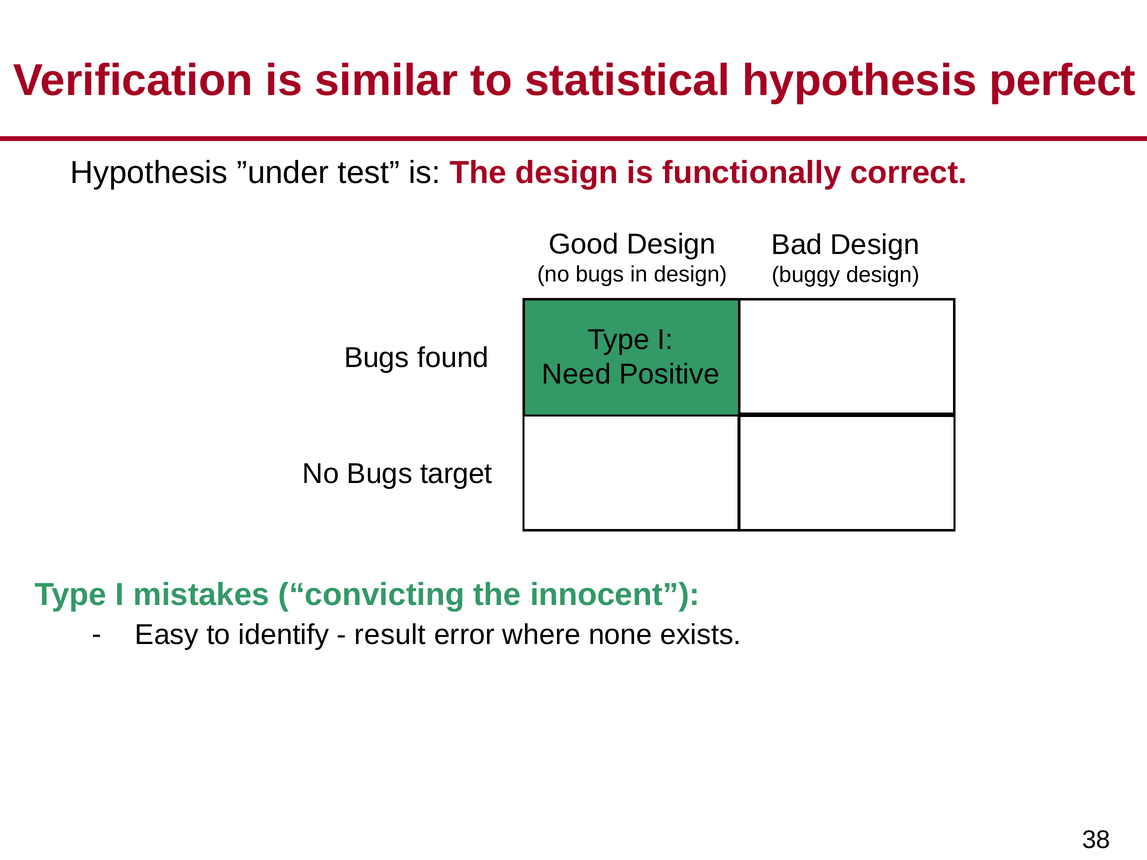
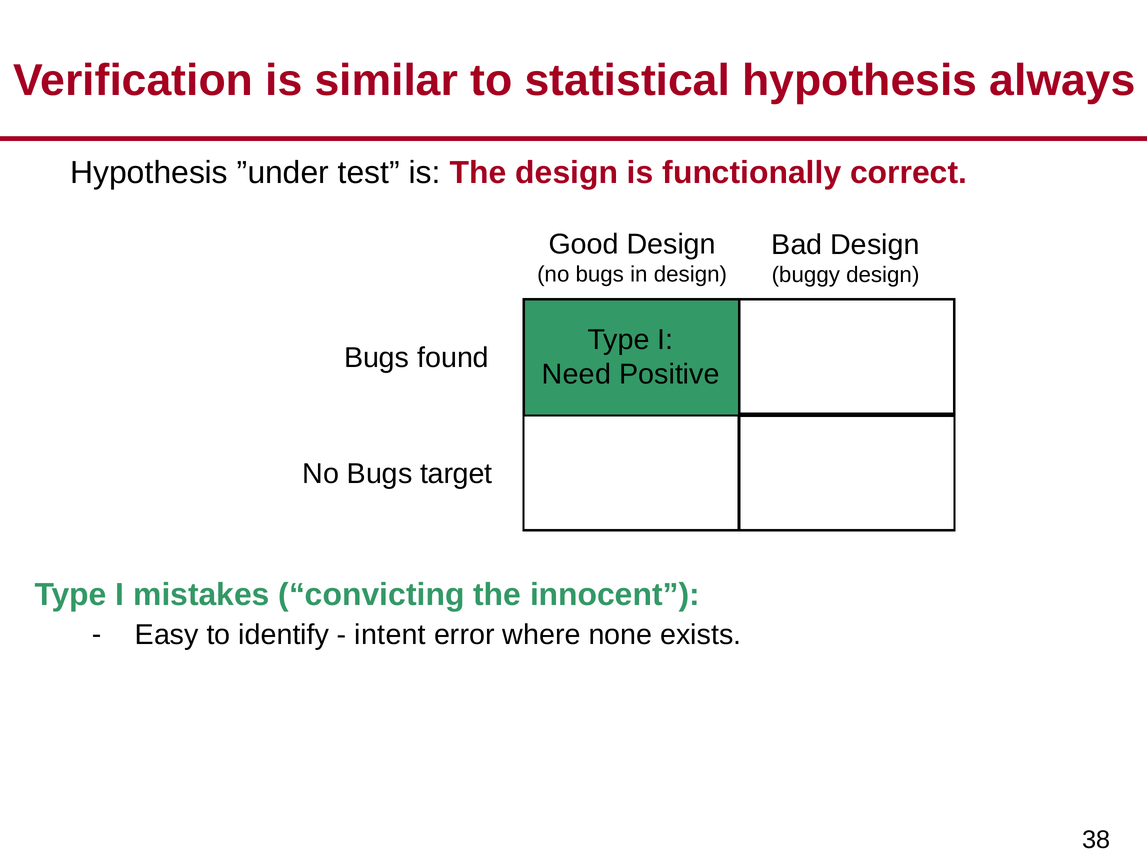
perfect: perfect -> always
result: result -> intent
